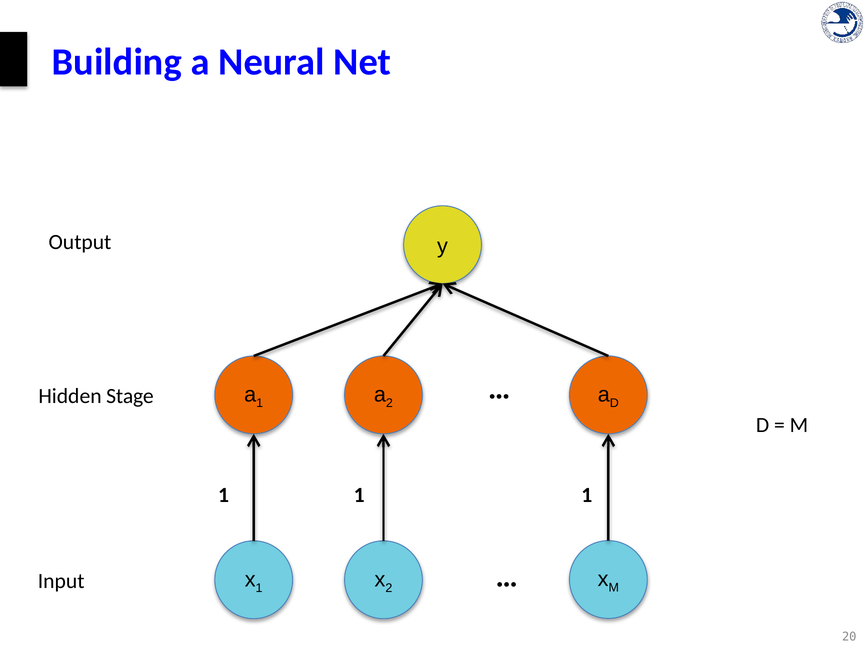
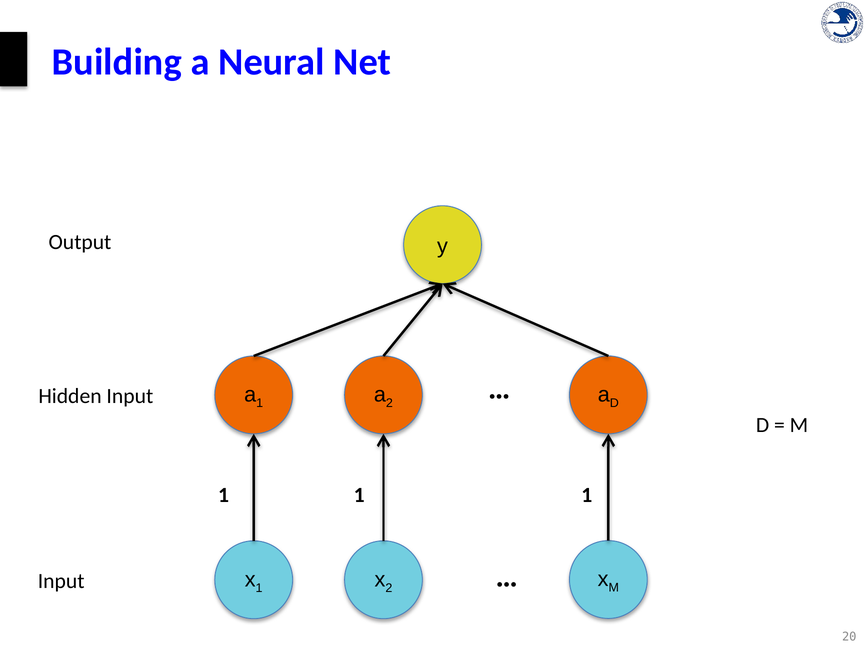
Hidden Stage: Stage -> Input
